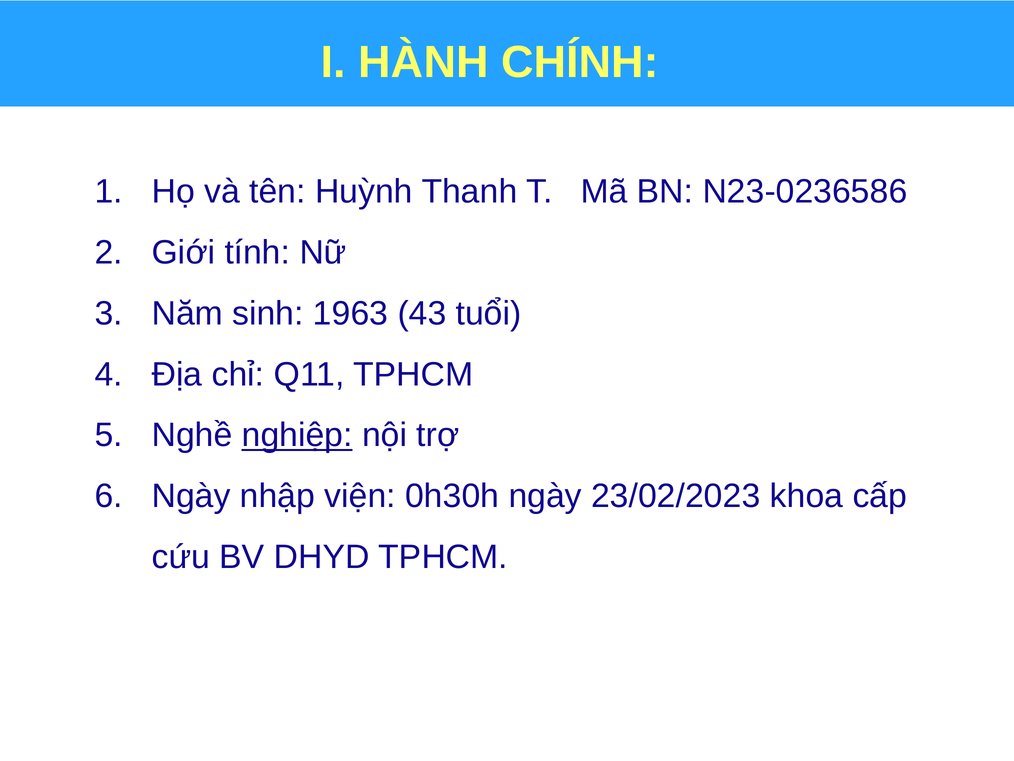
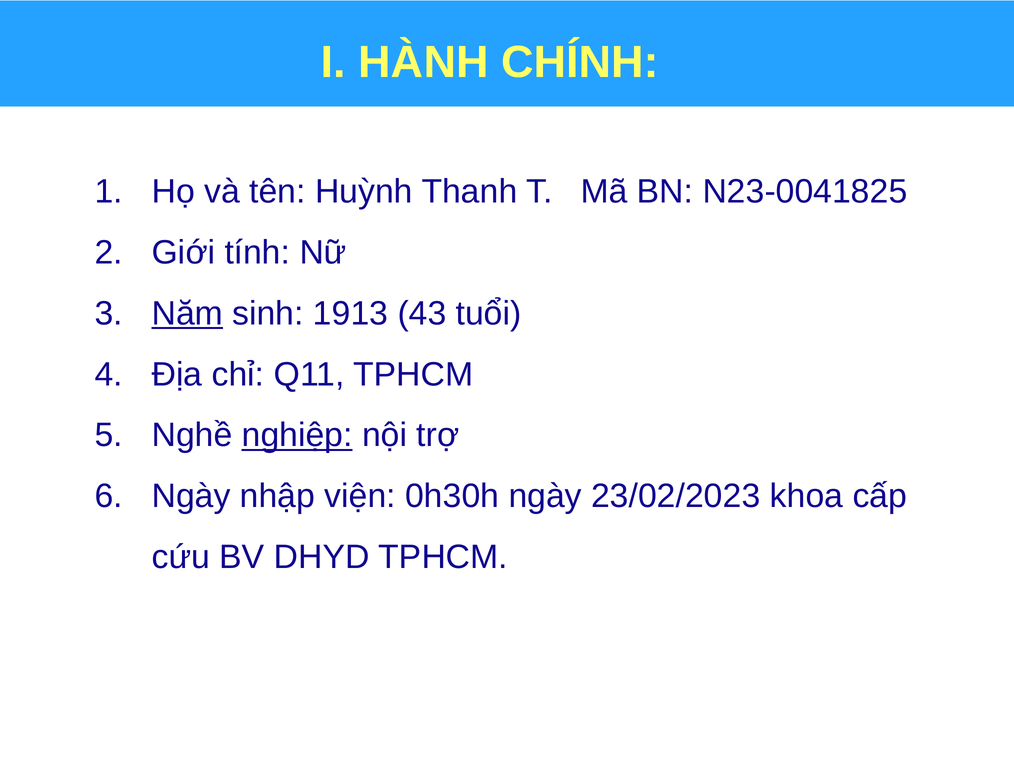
N23-0236586: N23-0236586 -> N23-0041825
Năm underline: none -> present
1963: 1963 -> 1913
